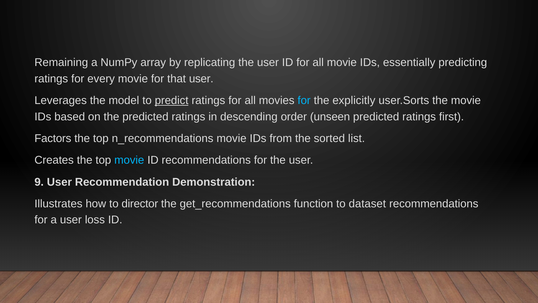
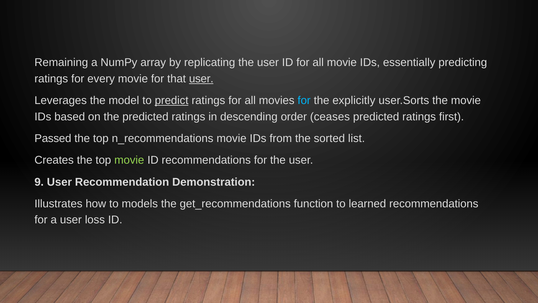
user at (201, 79) underline: none -> present
unseen: unseen -> ceases
Factors: Factors -> Passed
movie at (129, 160) colour: light blue -> light green
director: director -> models
dataset: dataset -> learned
